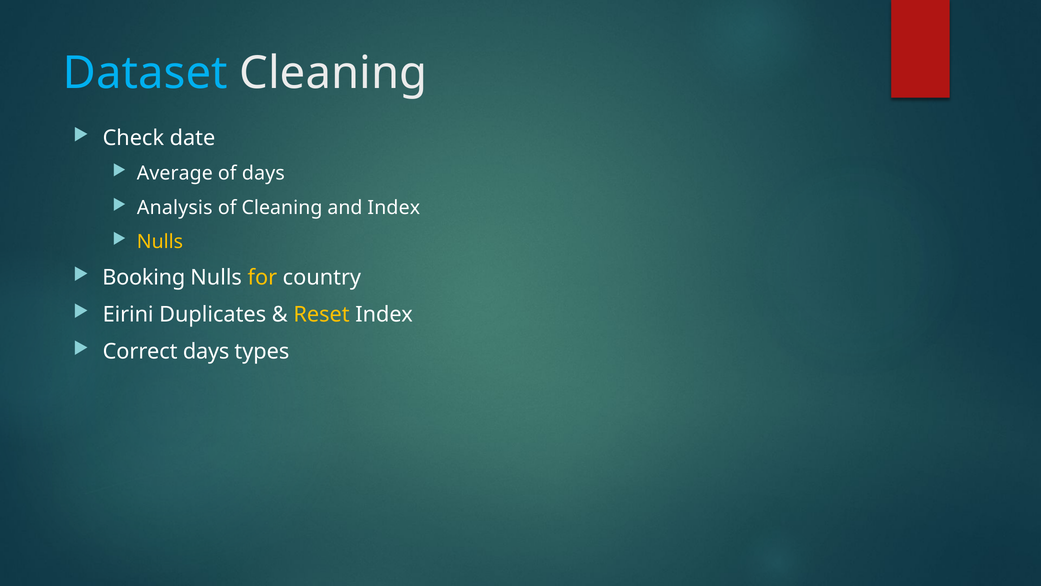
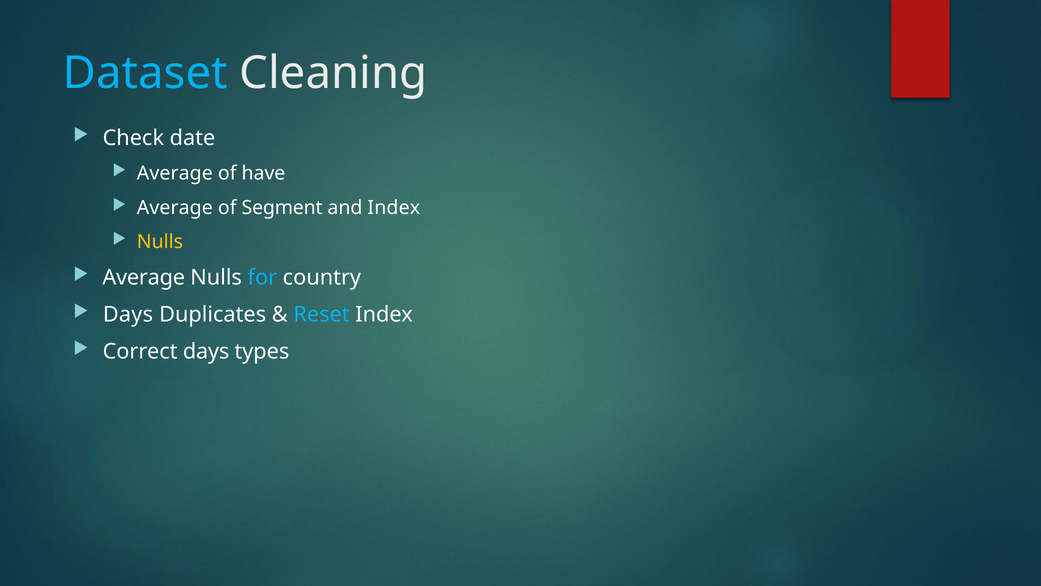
of days: days -> have
Analysis at (175, 208): Analysis -> Average
of Cleaning: Cleaning -> Segment
Booking at (144, 278): Booking -> Average
for colour: yellow -> light blue
Eirini at (128, 314): Eirini -> Days
Reset colour: yellow -> light blue
